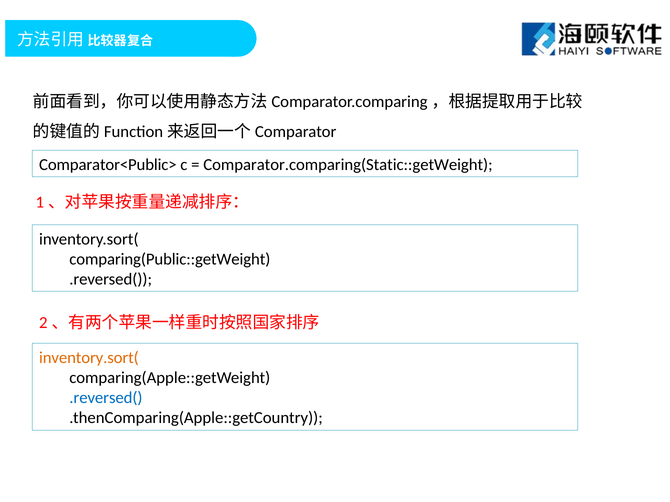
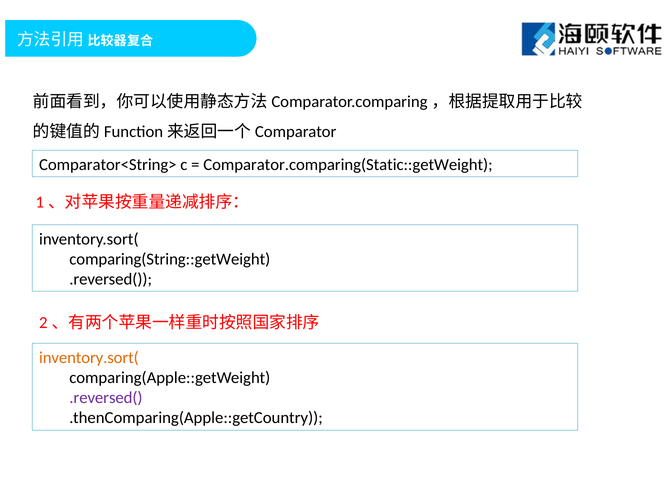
Comparator<Public>: Comparator<Public> -> Comparator<String>
comparing(Public::getWeight: comparing(Public::getWeight -> comparing(String::getWeight
.reversed( at (106, 398) colour: blue -> purple
